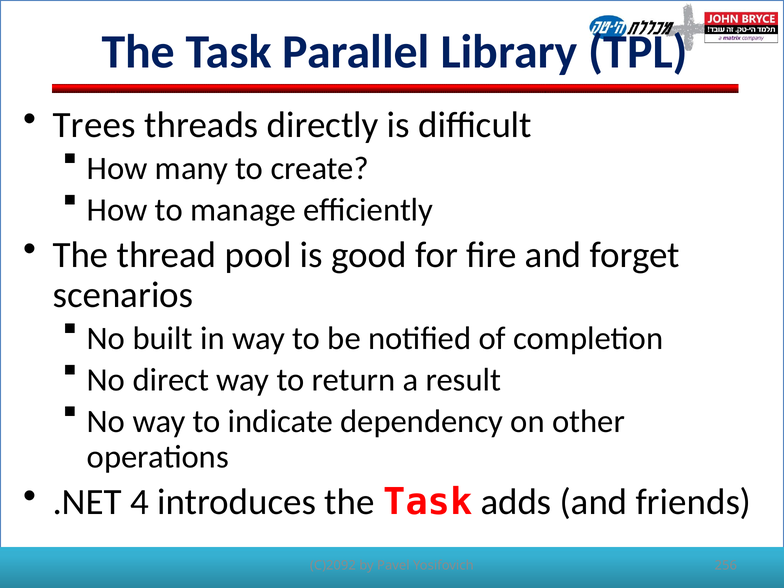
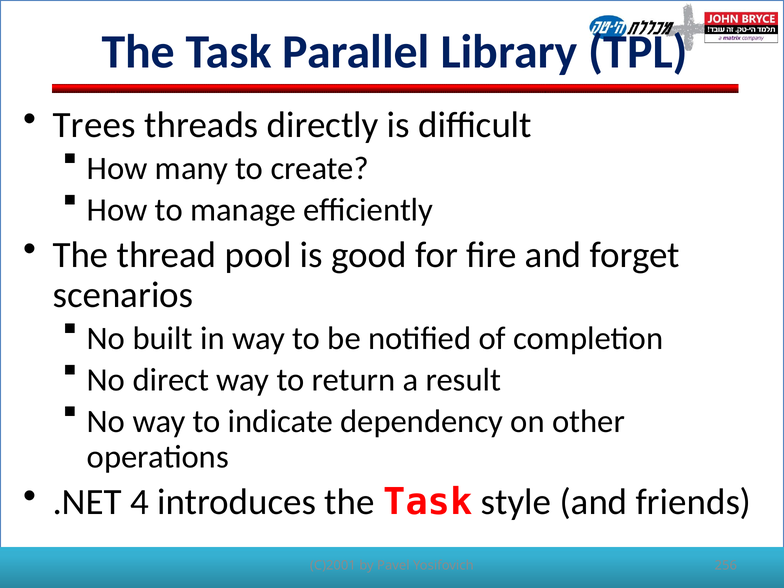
adds: adds -> style
C)2092: C)2092 -> C)2001
